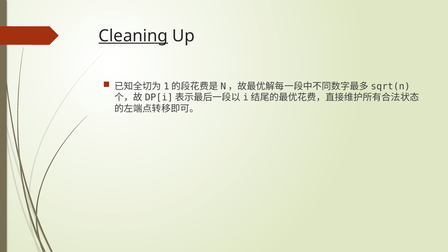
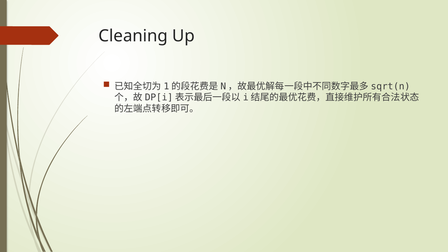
Cleaning underline: present -> none
